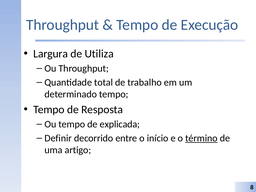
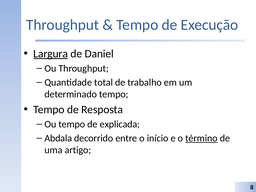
Largura underline: none -> present
Utiliza: Utiliza -> Daniel
Definir: Definir -> Abdala
